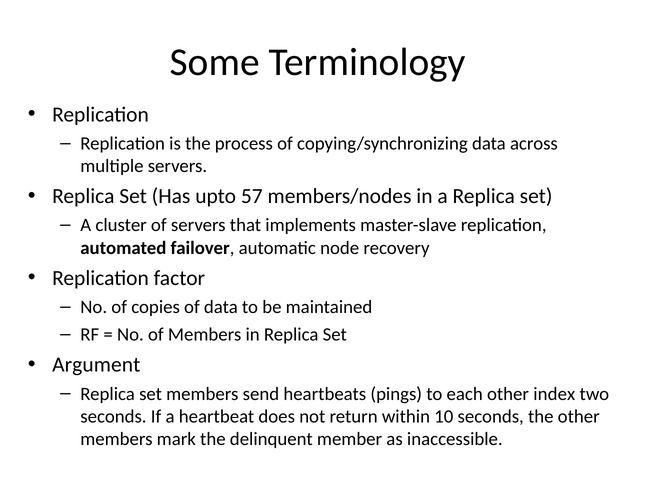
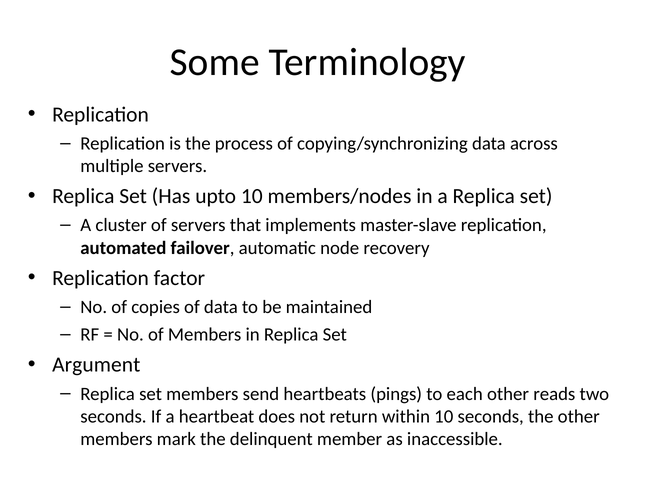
upto 57: 57 -> 10
index: index -> reads
